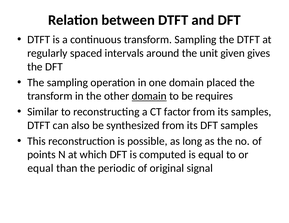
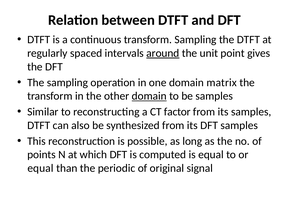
around underline: none -> present
given: given -> point
placed: placed -> matrix
be requires: requires -> samples
